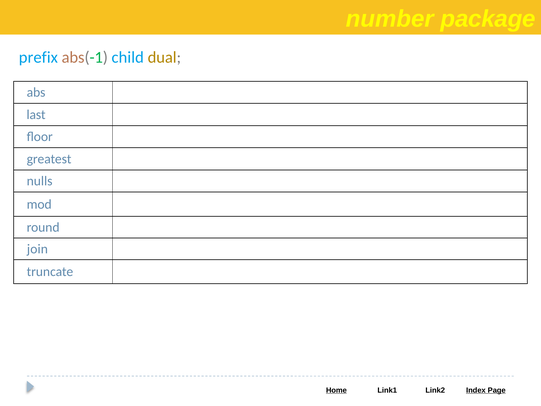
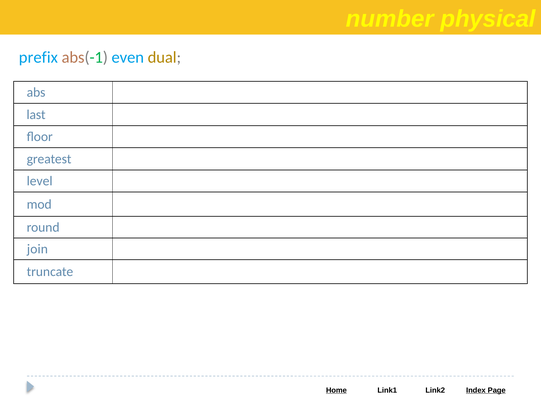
package: package -> physical
child: child -> even
nulls: nulls -> level
